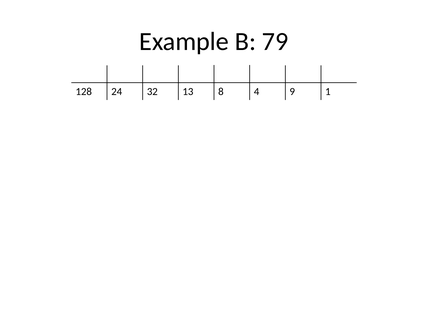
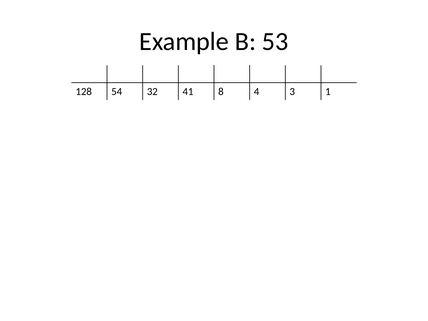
79: 79 -> 53
24: 24 -> 54
13: 13 -> 41
9: 9 -> 3
